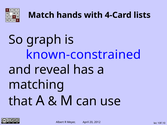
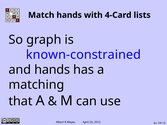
and reveal: reveal -> hands
